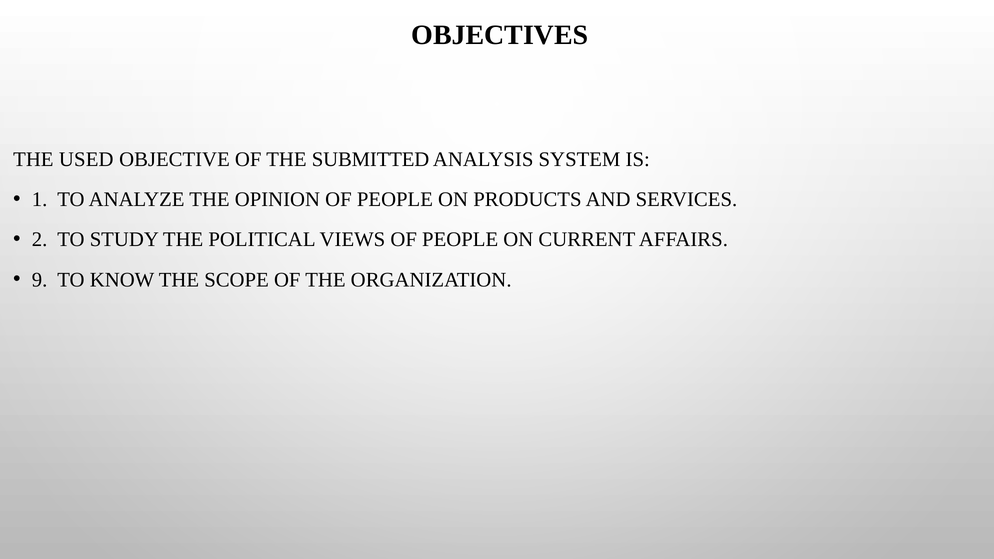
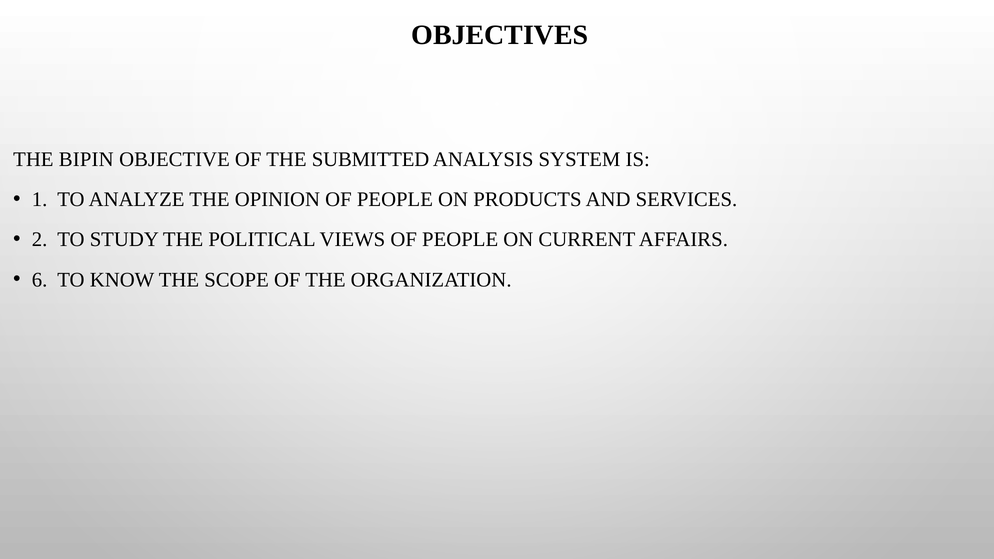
USED: USED -> BIPIN
9: 9 -> 6
